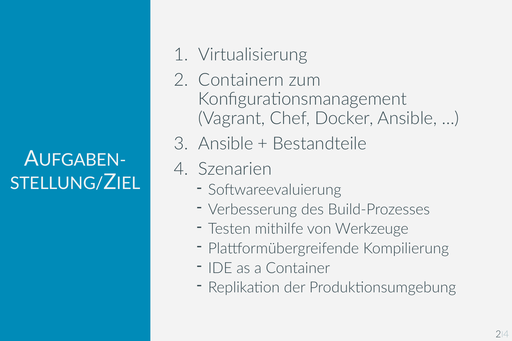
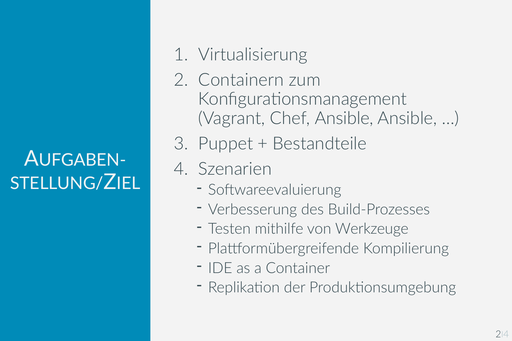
Chef Docker: Docker -> Ansible
Ansible at (226, 144): Ansible -> Puppet
